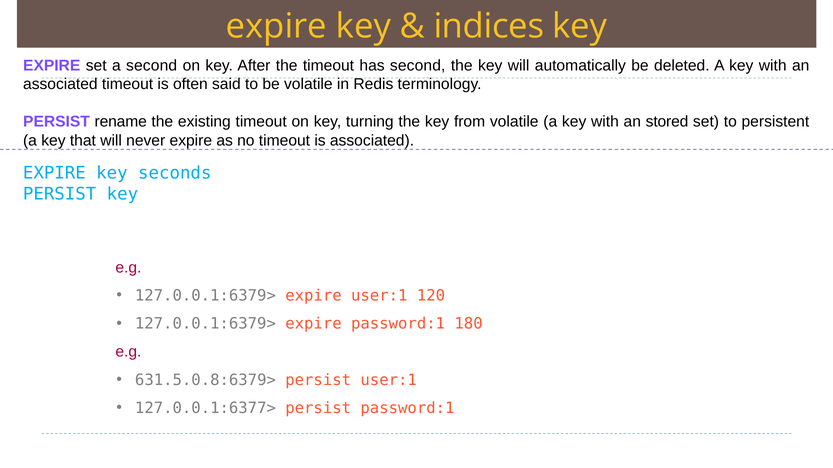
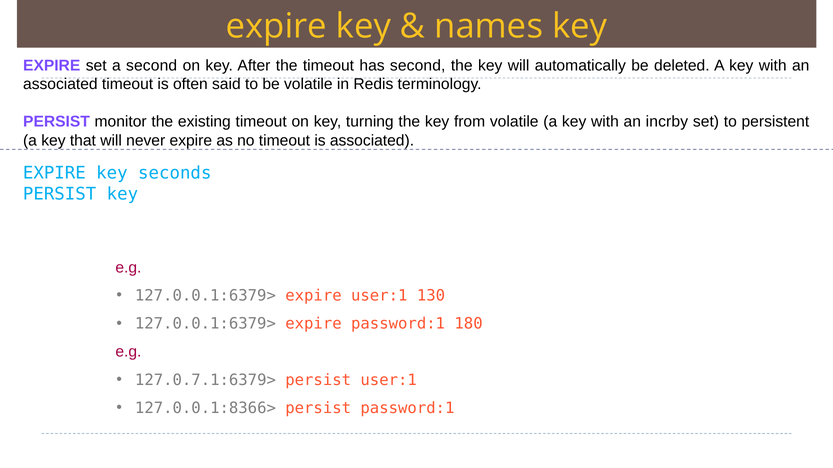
indices: indices -> names
rename: rename -> monitor
stored: stored -> incrby
120: 120 -> 130
631.5.0.8:6379>: 631.5.0.8:6379> -> 127.0.7.1:6379>
127.0.0.1:6377>: 127.0.0.1:6377> -> 127.0.0.1:8366>
